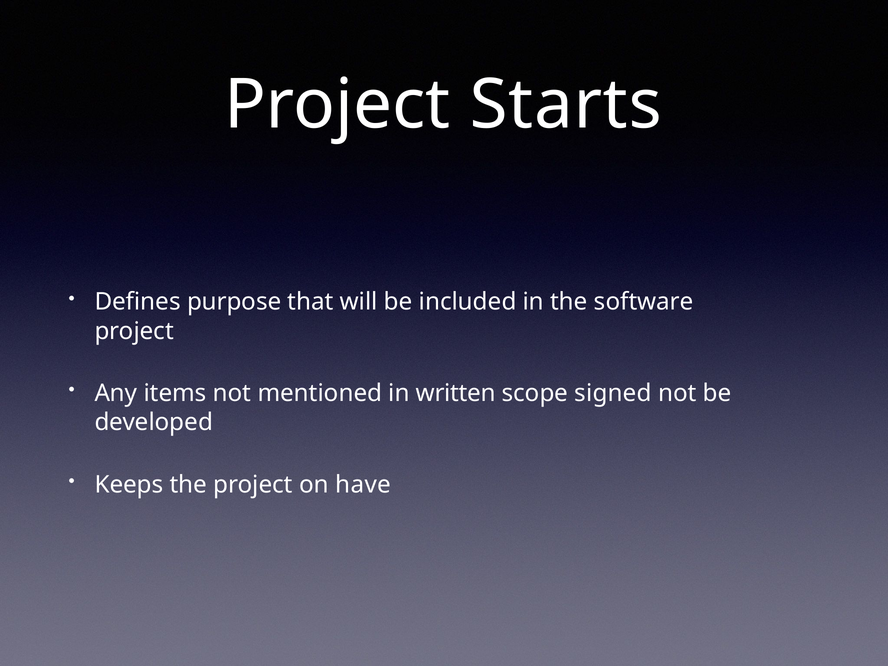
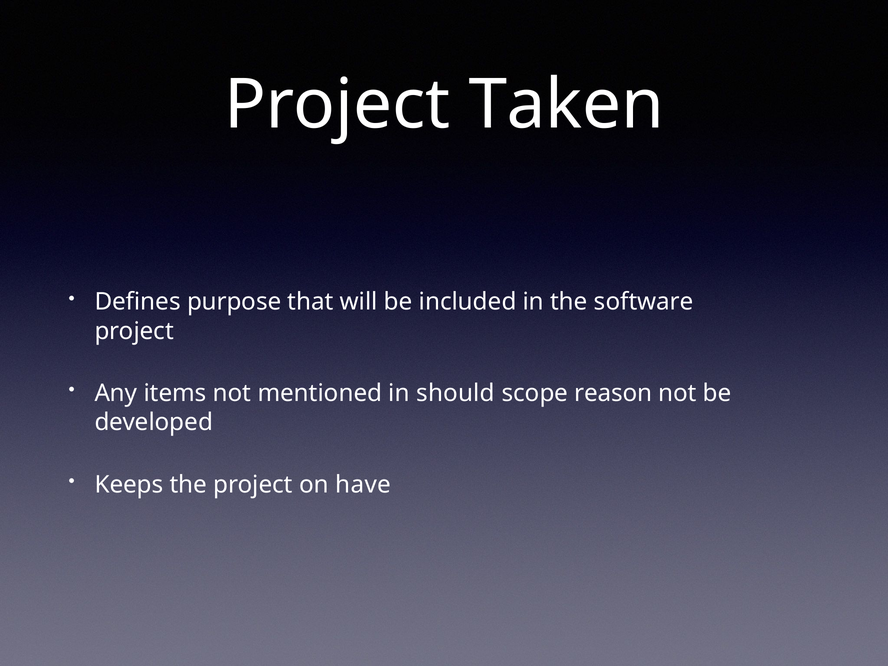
Starts: Starts -> Taken
written: written -> should
signed: signed -> reason
